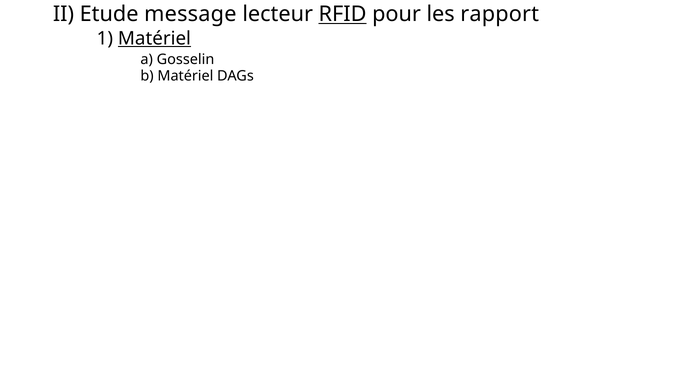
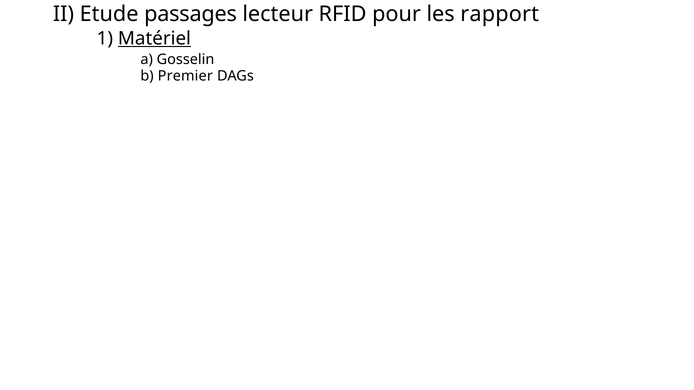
message: message -> passages
RFID underline: present -> none
b Matériel: Matériel -> Premier
